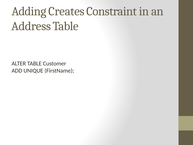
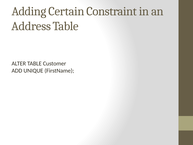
Creates: Creates -> Certain
